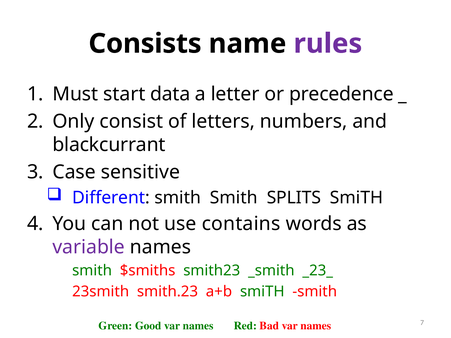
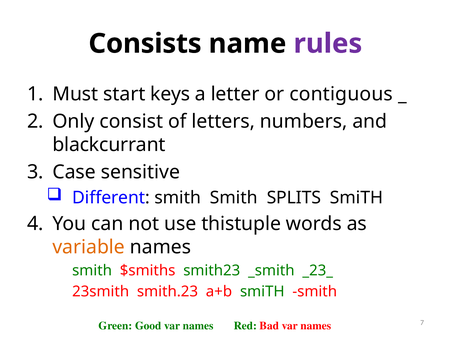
data: data -> keys
precedence: precedence -> contiguous
contains: contains -> thistuple
variable colour: purple -> orange
